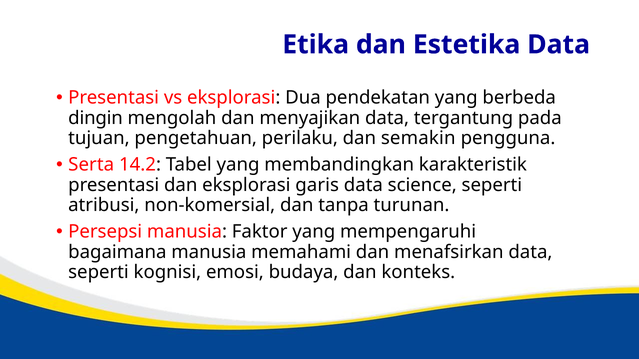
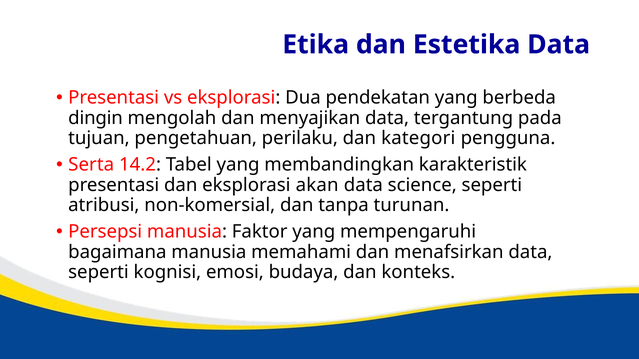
semakin: semakin -> kategori
garis: garis -> akan
